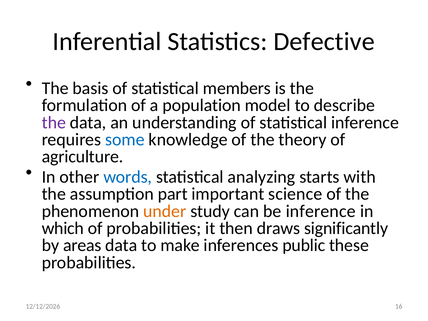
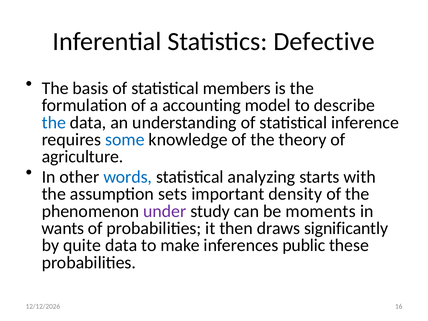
population: population -> accounting
the at (54, 123) colour: purple -> blue
part: part -> sets
science: science -> density
under colour: orange -> purple
be inference: inference -> moments
which: which -> wants
areas: areas -> quite
